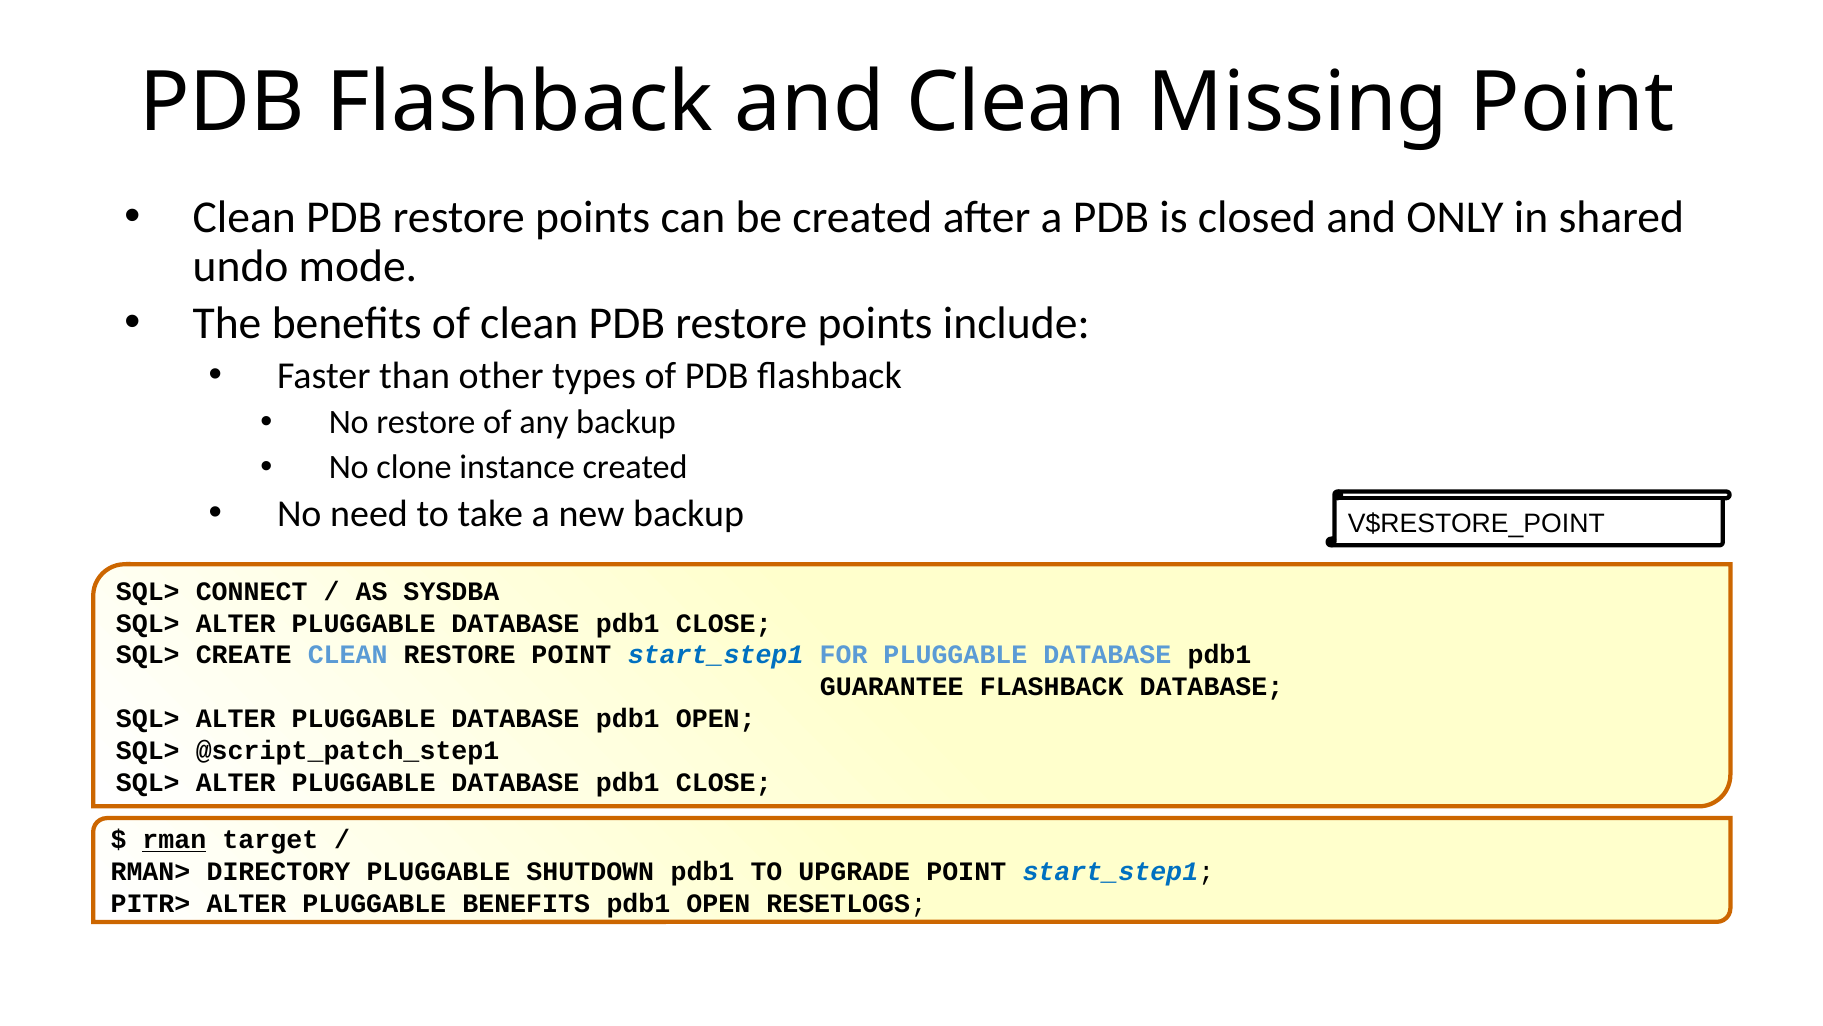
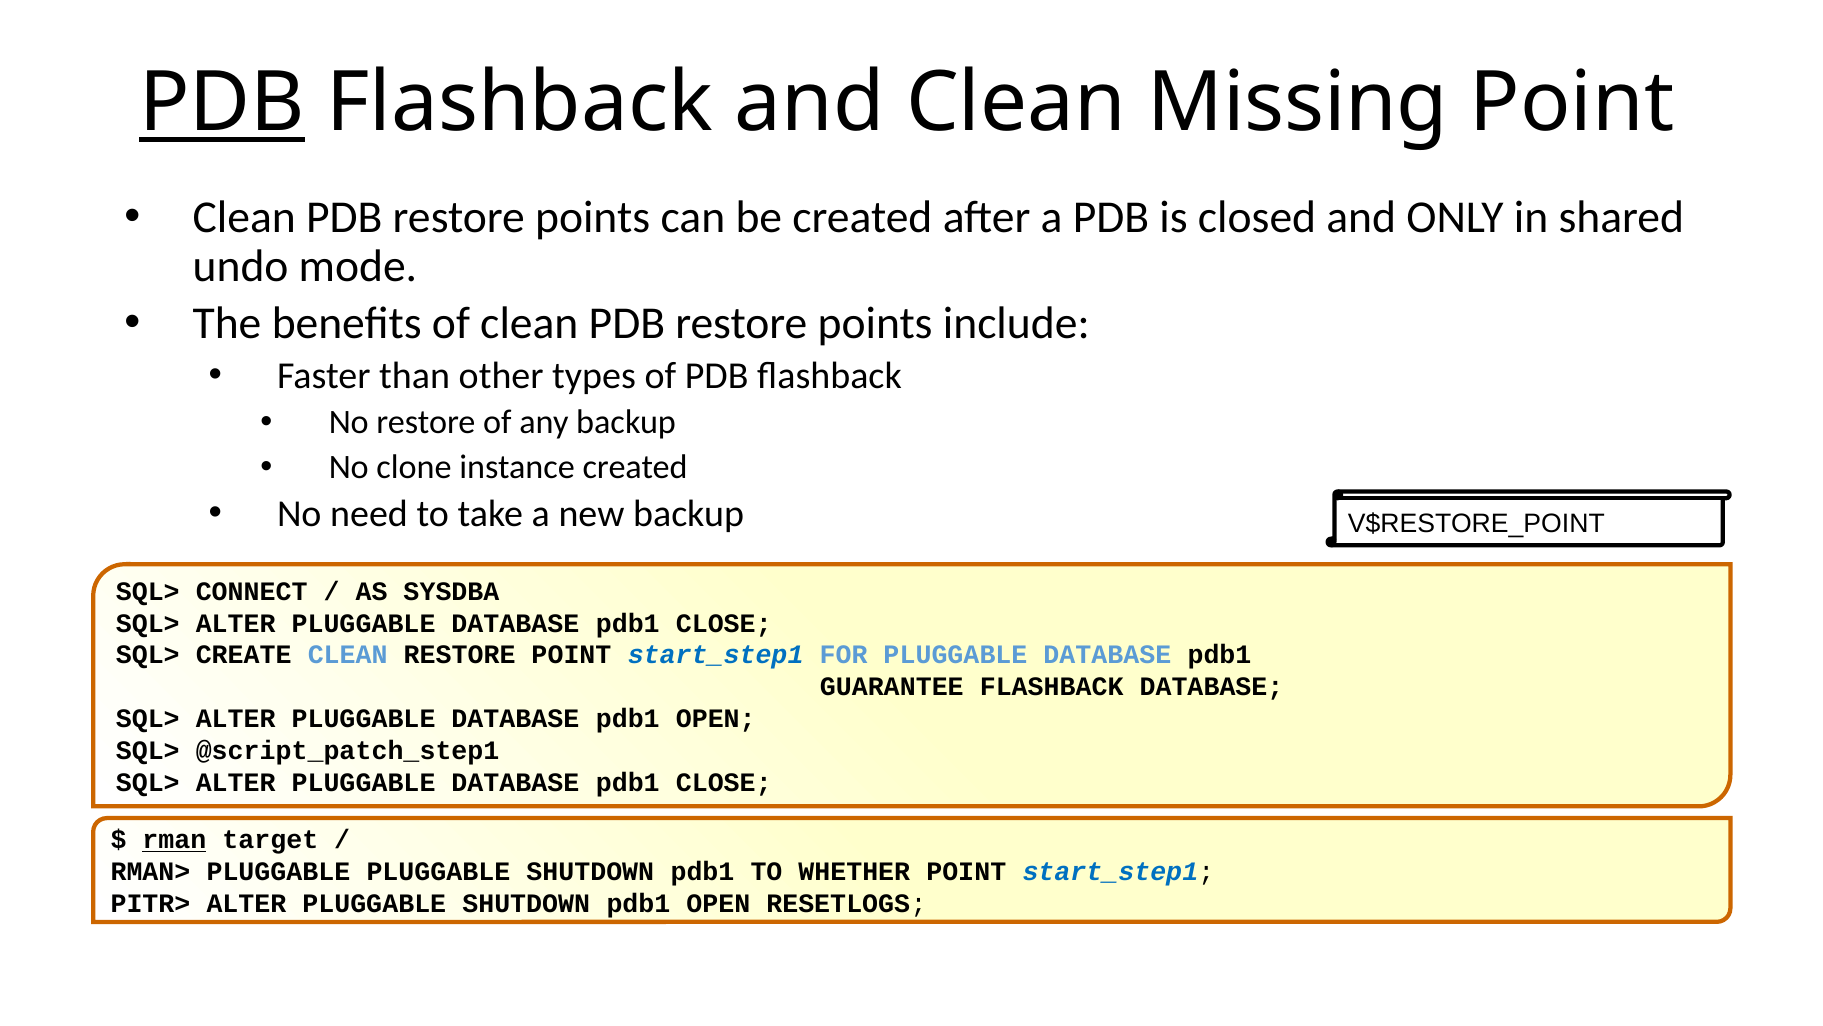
PDB at (222, 103) underline: none -> present
RMAN> DIRECTORY: DIRECTORY -> PLUGGABLE
UPGRADE: UPGRADE -> WHETHER
ALTER PLUGGABLE BENEFITS: BENEFITS -> SHUTDOWN
